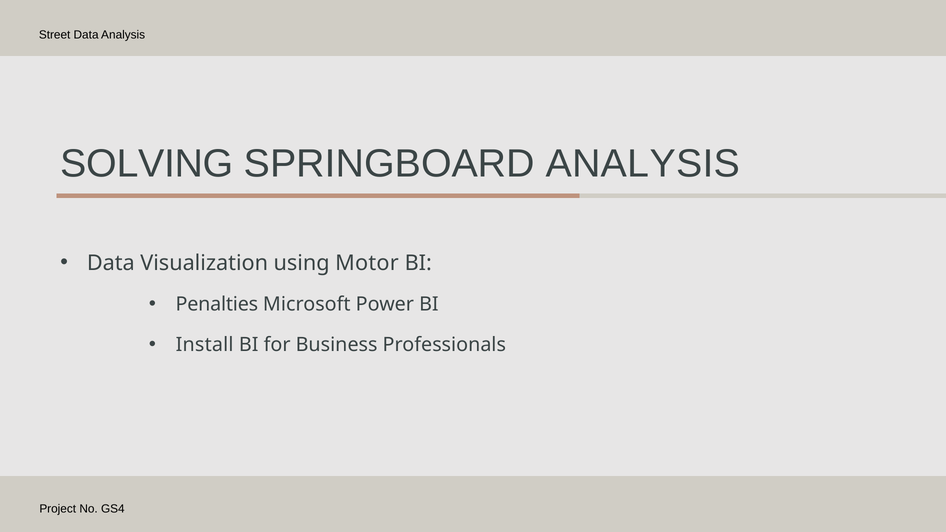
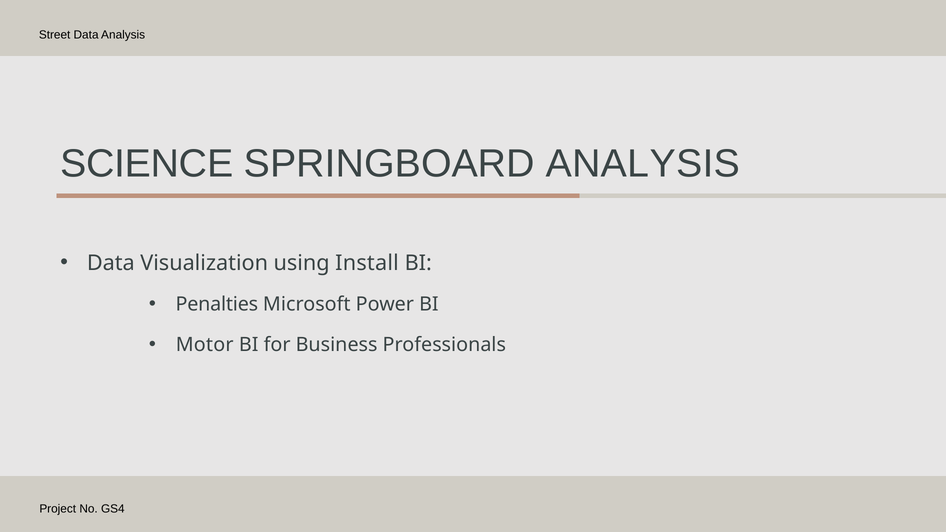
SOLVING: SOLVING -> SCIENCE
Motor: Motor -> Install
Install: Install -> Motor
